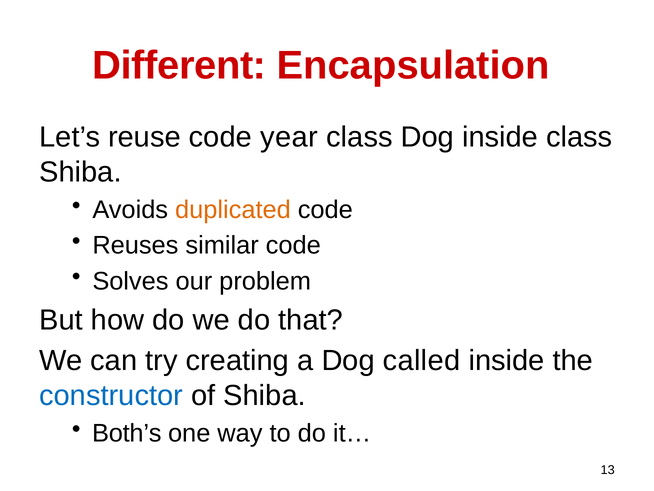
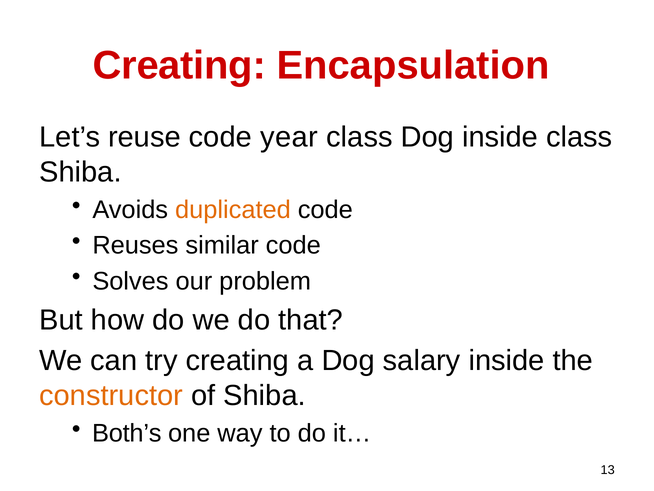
Different at (179, 65): Different -> Creating
called: called -> salary
constructor colour: blue -> orange
